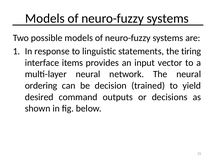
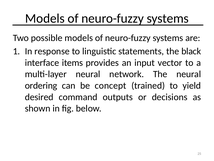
tiring: tiring -> black
decision: decision -> concept
